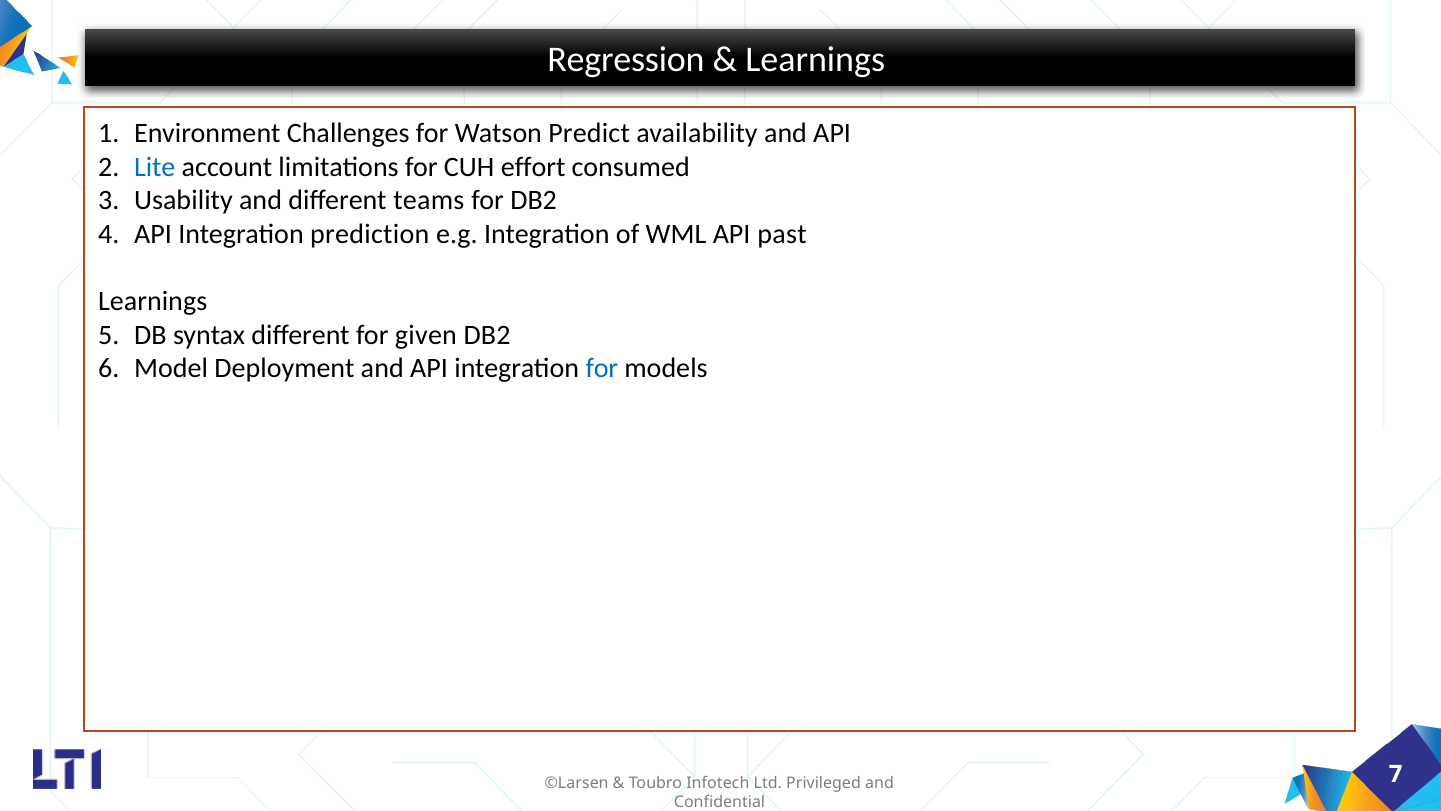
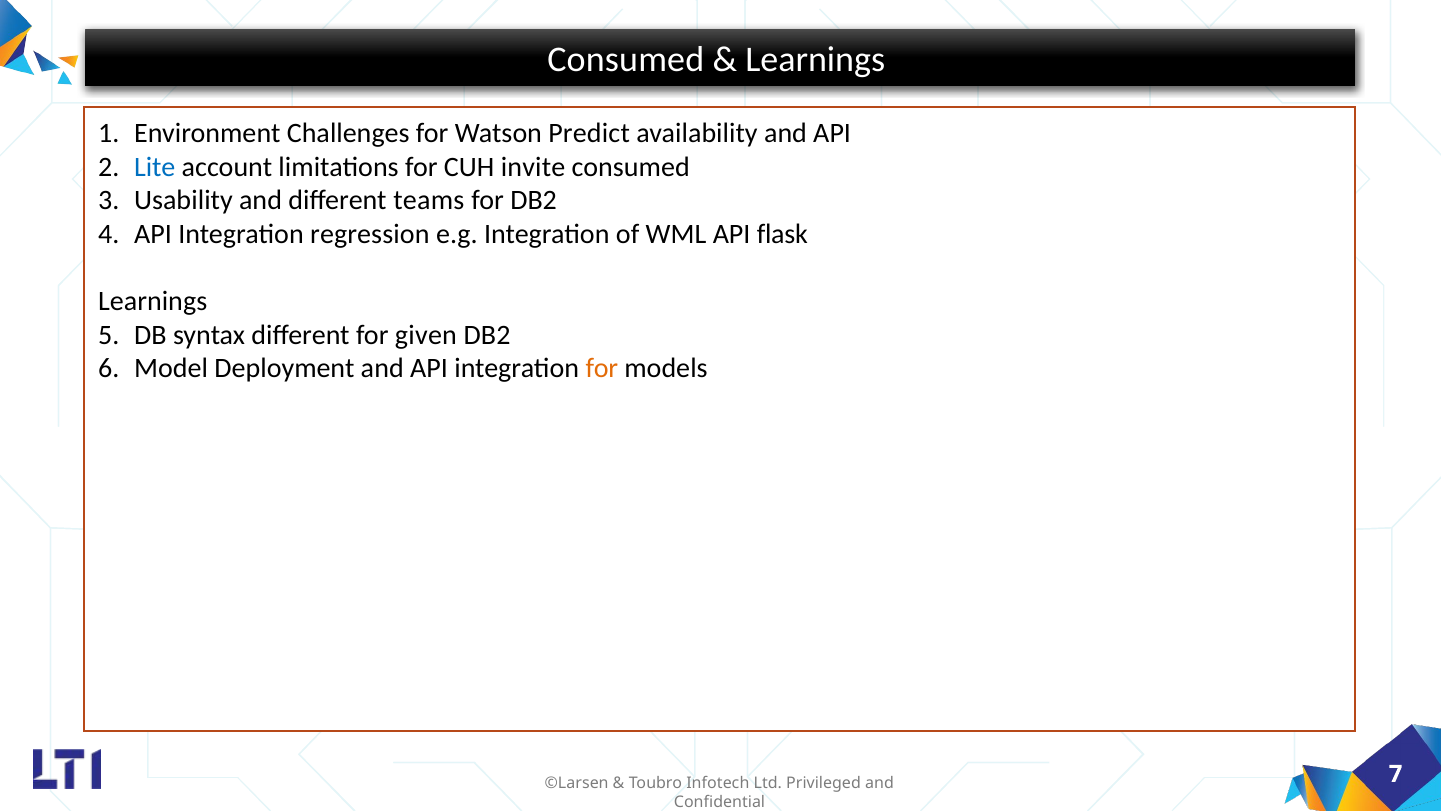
Regression at (626, 60): Regression -> Consumed
effort: effort -> invite
prediction: prediction -> regression
past: past -> flask
for at (602, 369) colour: blue -> orange
